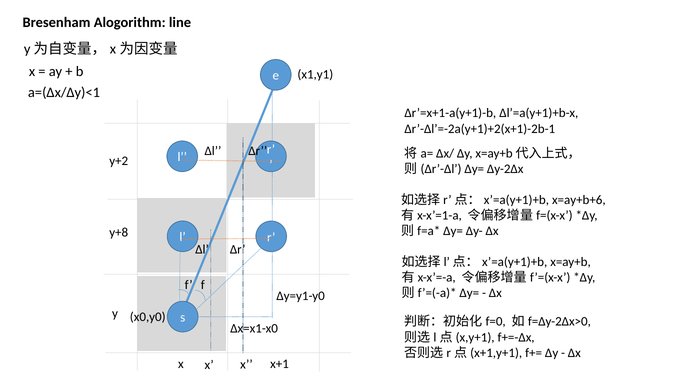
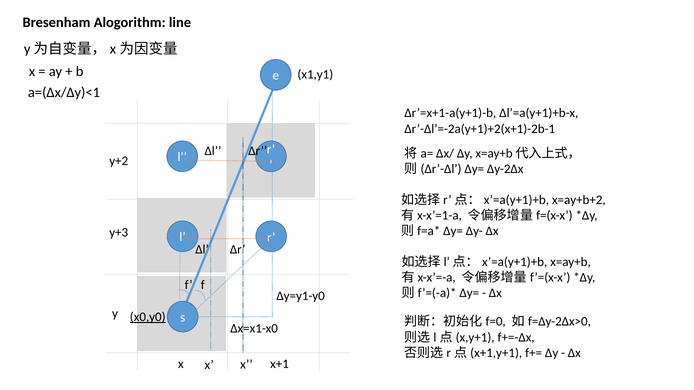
x=ay+b+6: x=ay+b+6 -> x=ay+b+2
y+8: y+8 -> y+3
x0,y0 underline: none -> present
